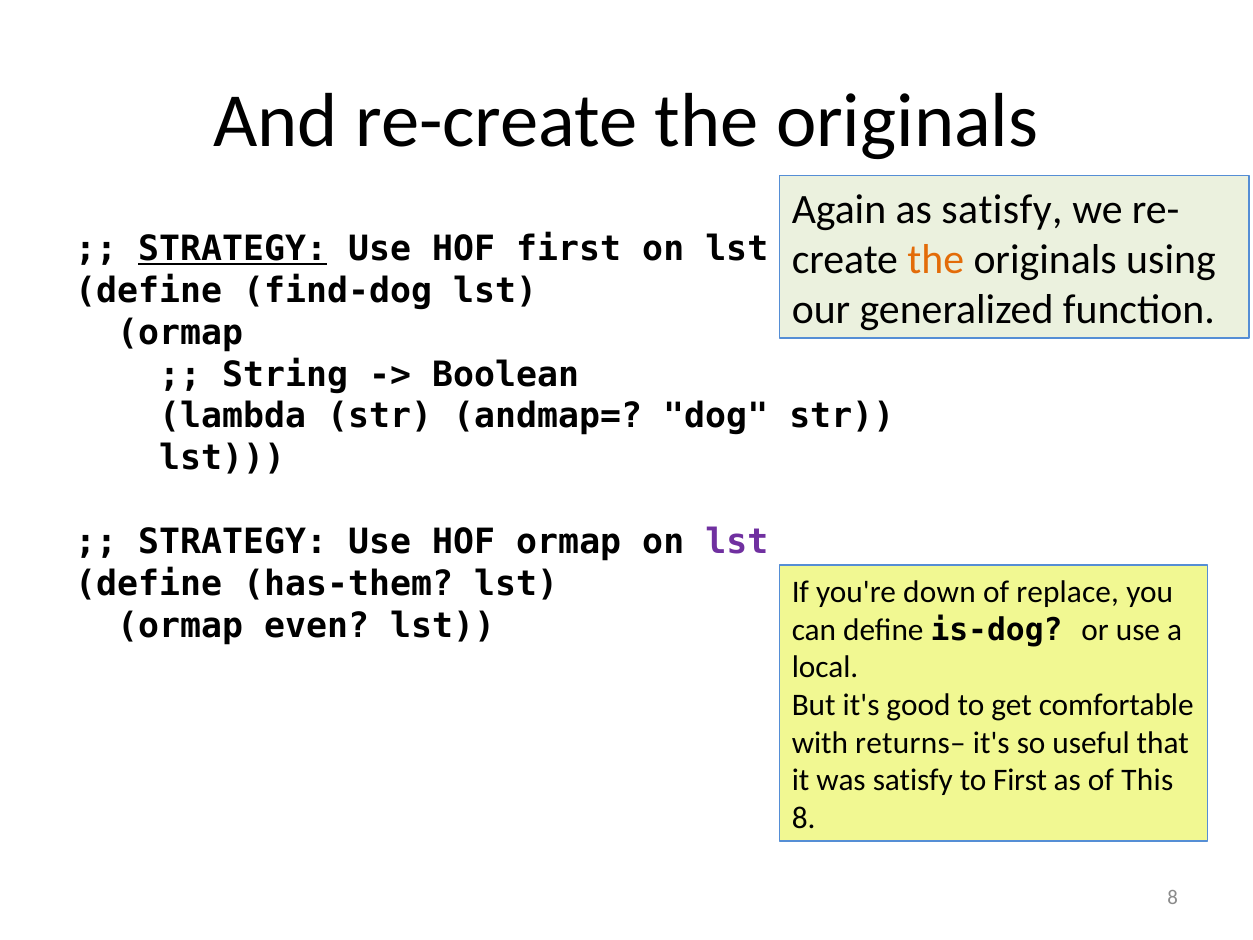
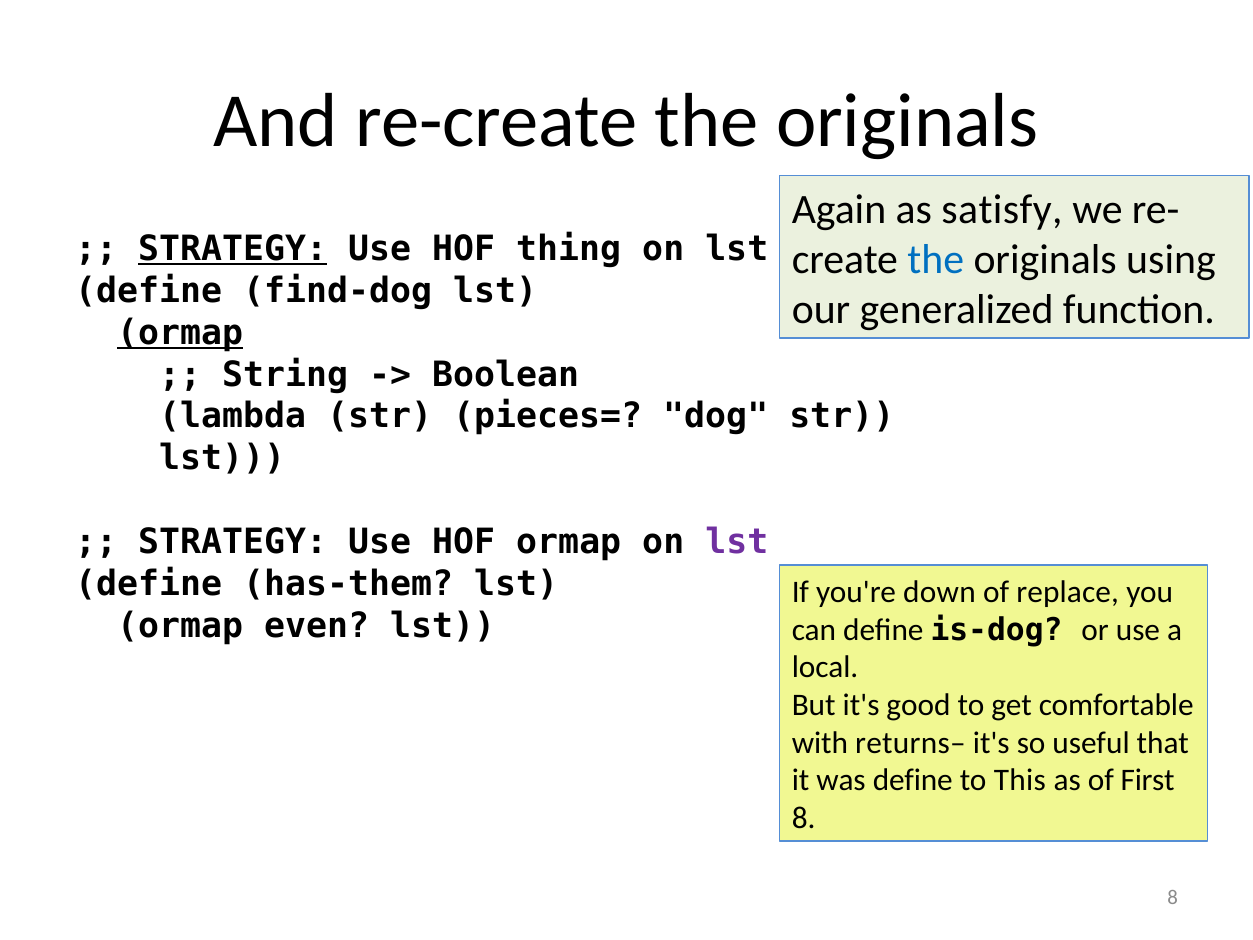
HOF first: first -> thing
the at (936, 260) colour: orange -> blue
ormap at (180, 333) underline: none -> present
andmap=: andmap= -> pieces=
was satisfy: satisfy -> define
to First: First -> This
This: This -> First
